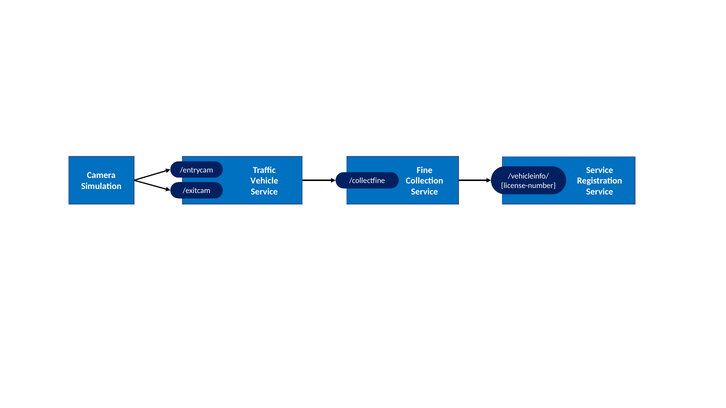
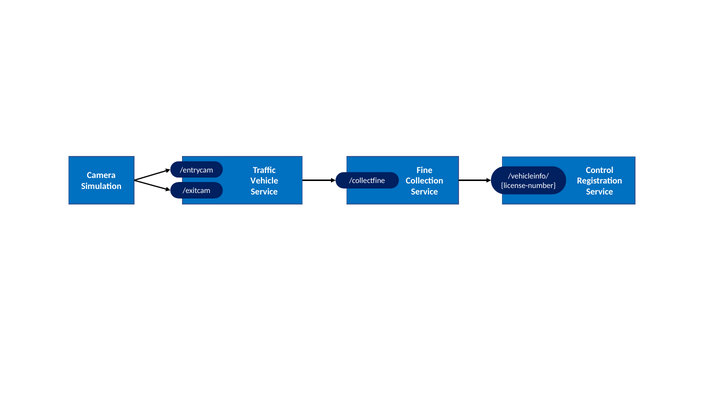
Service at (600, 170): Service -> Control
